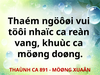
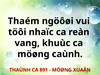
doøng: doøng -> caùnh
